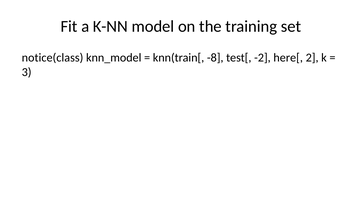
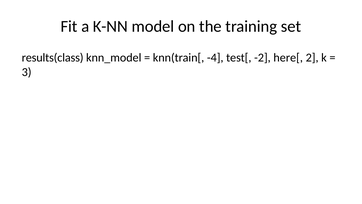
notice(class: notice(class -> results(class
-8: -8 -> -4
